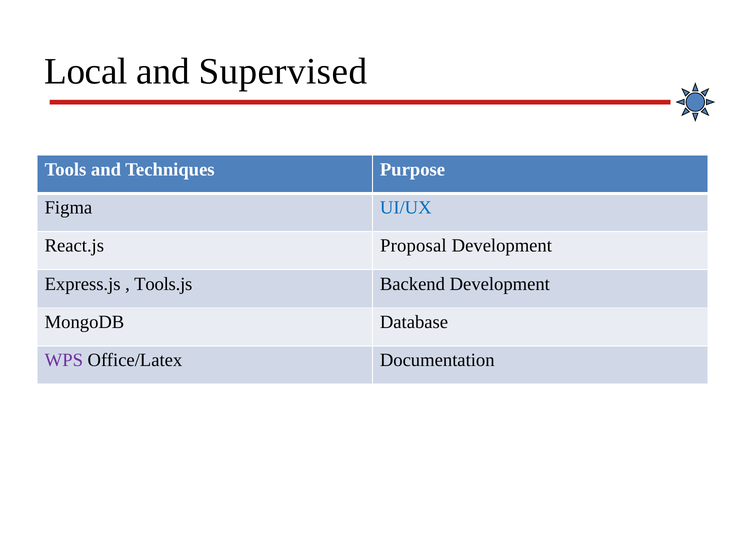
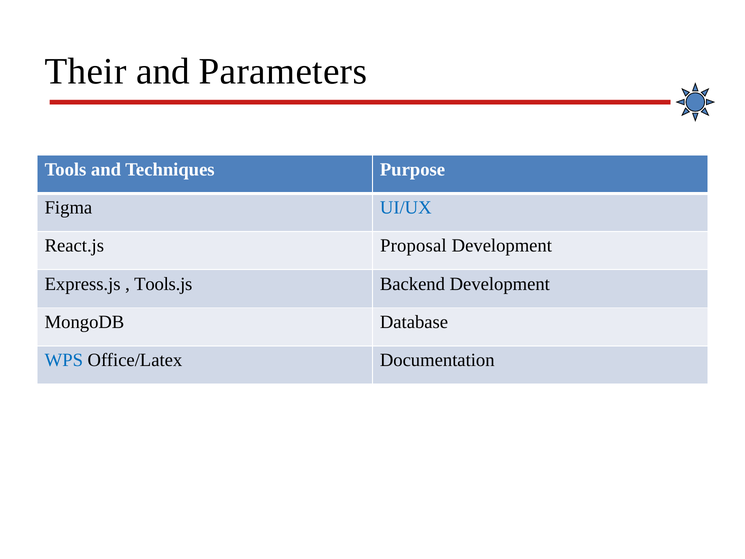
Local: Local -> Their
Supervised: Supervised -> Parameters
WPS colour: purple -> blue
